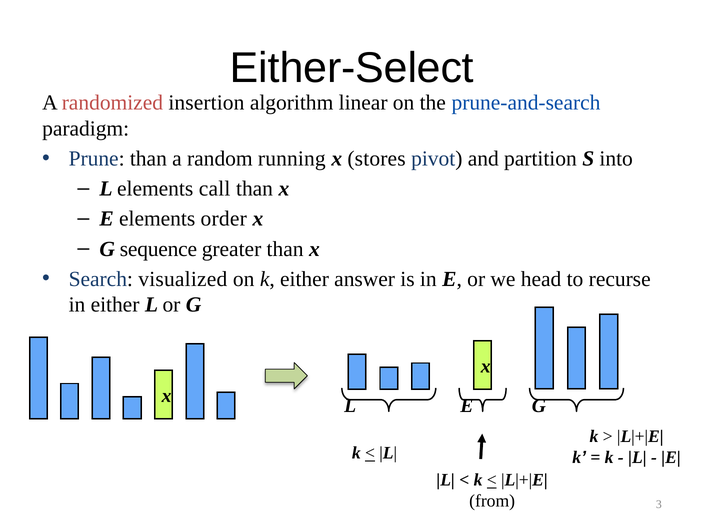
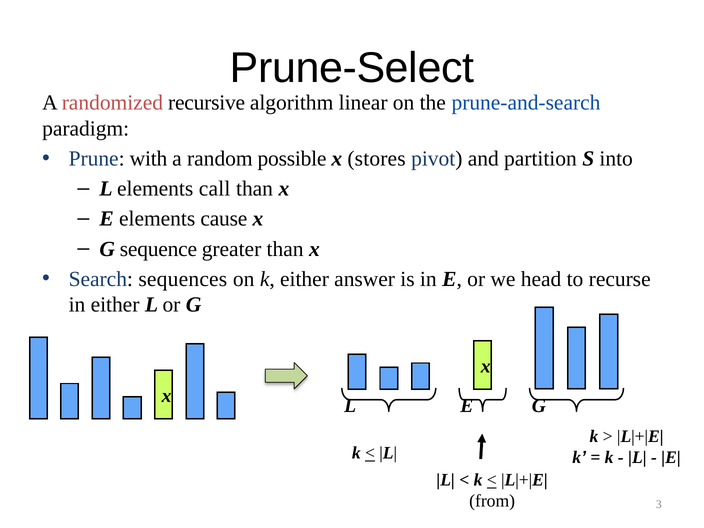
Either-Select: Either-Select -> Prune-Select
insertion: insertion -> recursive
Prune than: than -> with
running: running -> possible
order: order -> cause
visualized: visualized -> sequences
